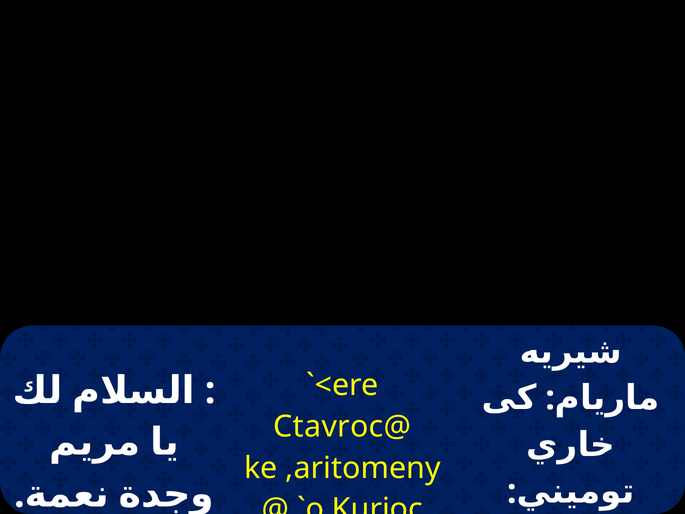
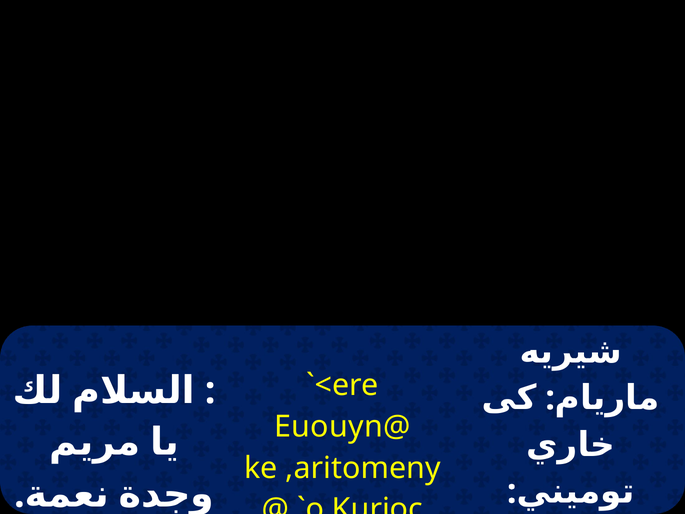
Ctavroc@: Ctavroc@ -> Euouyn@
